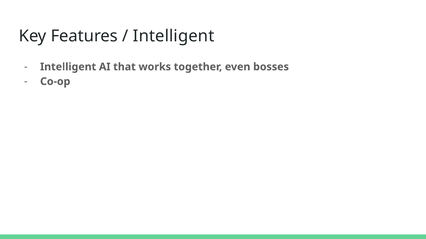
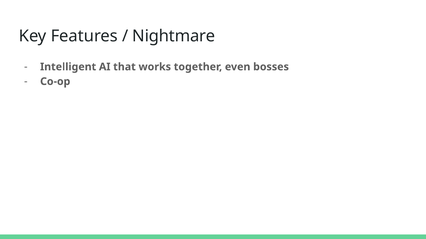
Intelligent at (174, 36): Intelligent -> Nightmare
